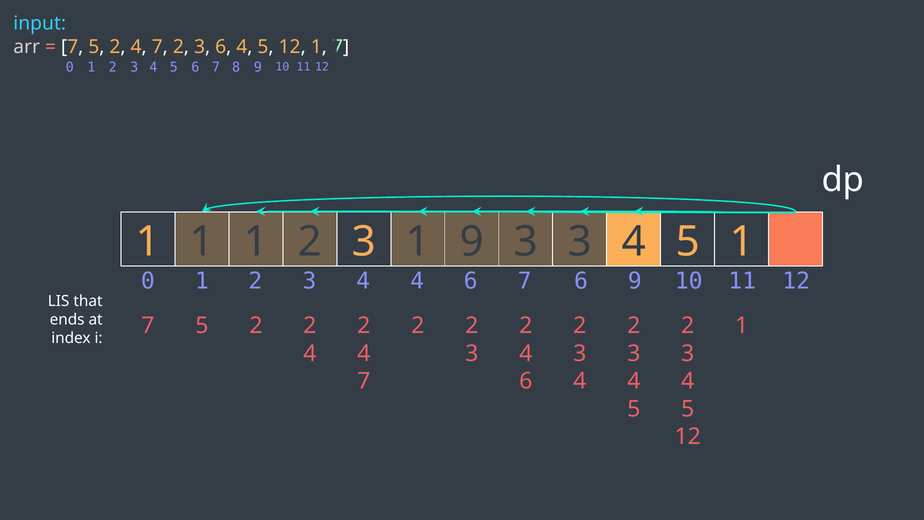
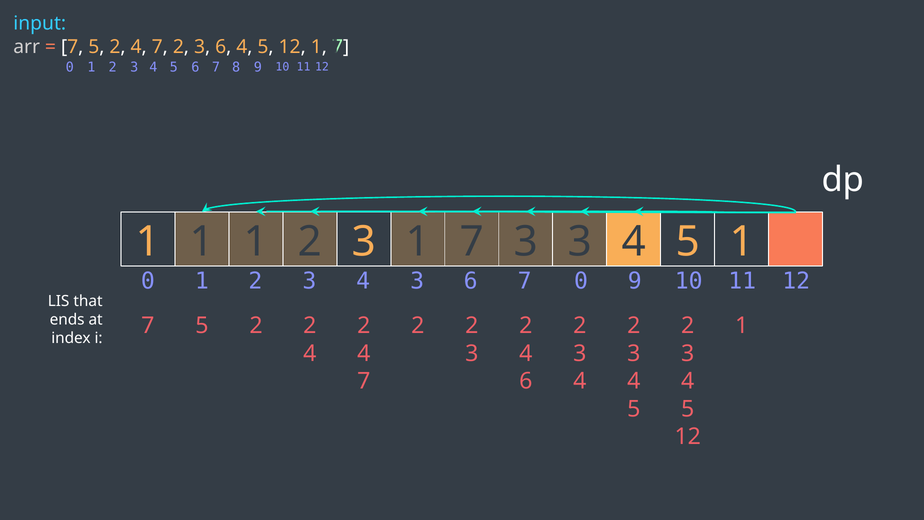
3 1 9: 9 -> 7
4 4: 4 -> 3
6 7 6: 6 -> 0
